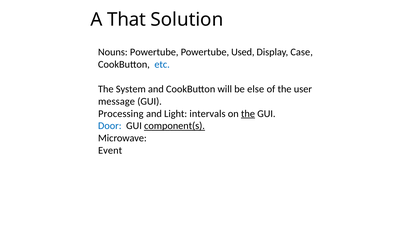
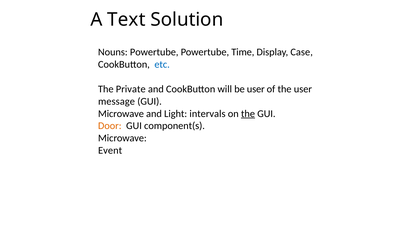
That: That -> Text
Used: Used -> Time
System: System -> Private
be else: else -> user
Processing at (121, 114): Processing -> Microwave
Door colour: blue -> orange
component(s underline: present -> none
